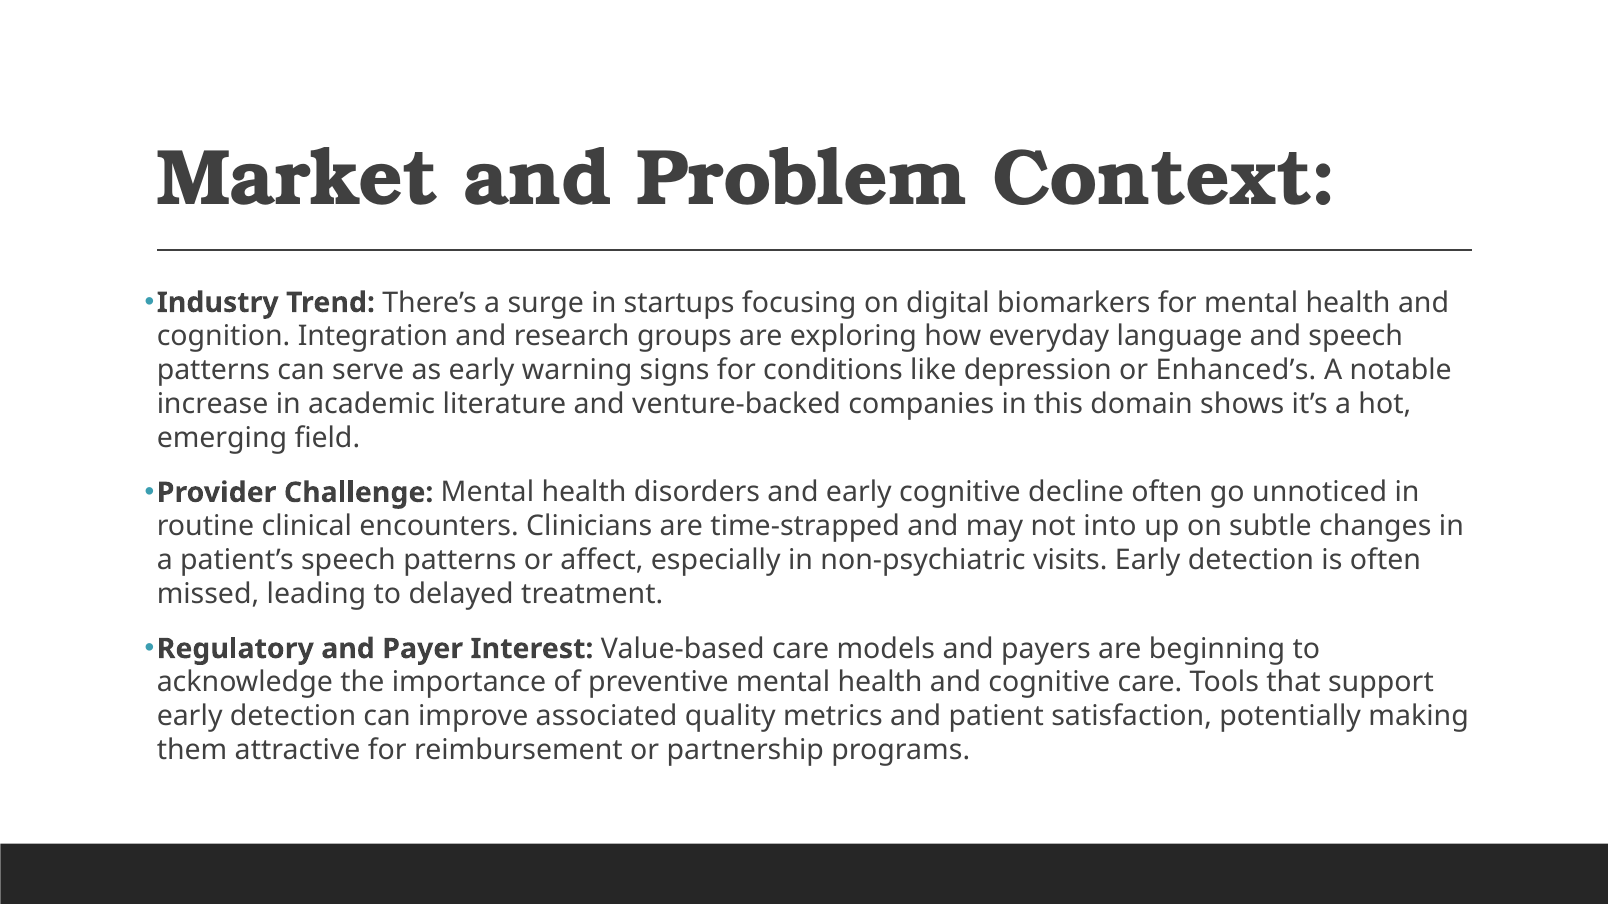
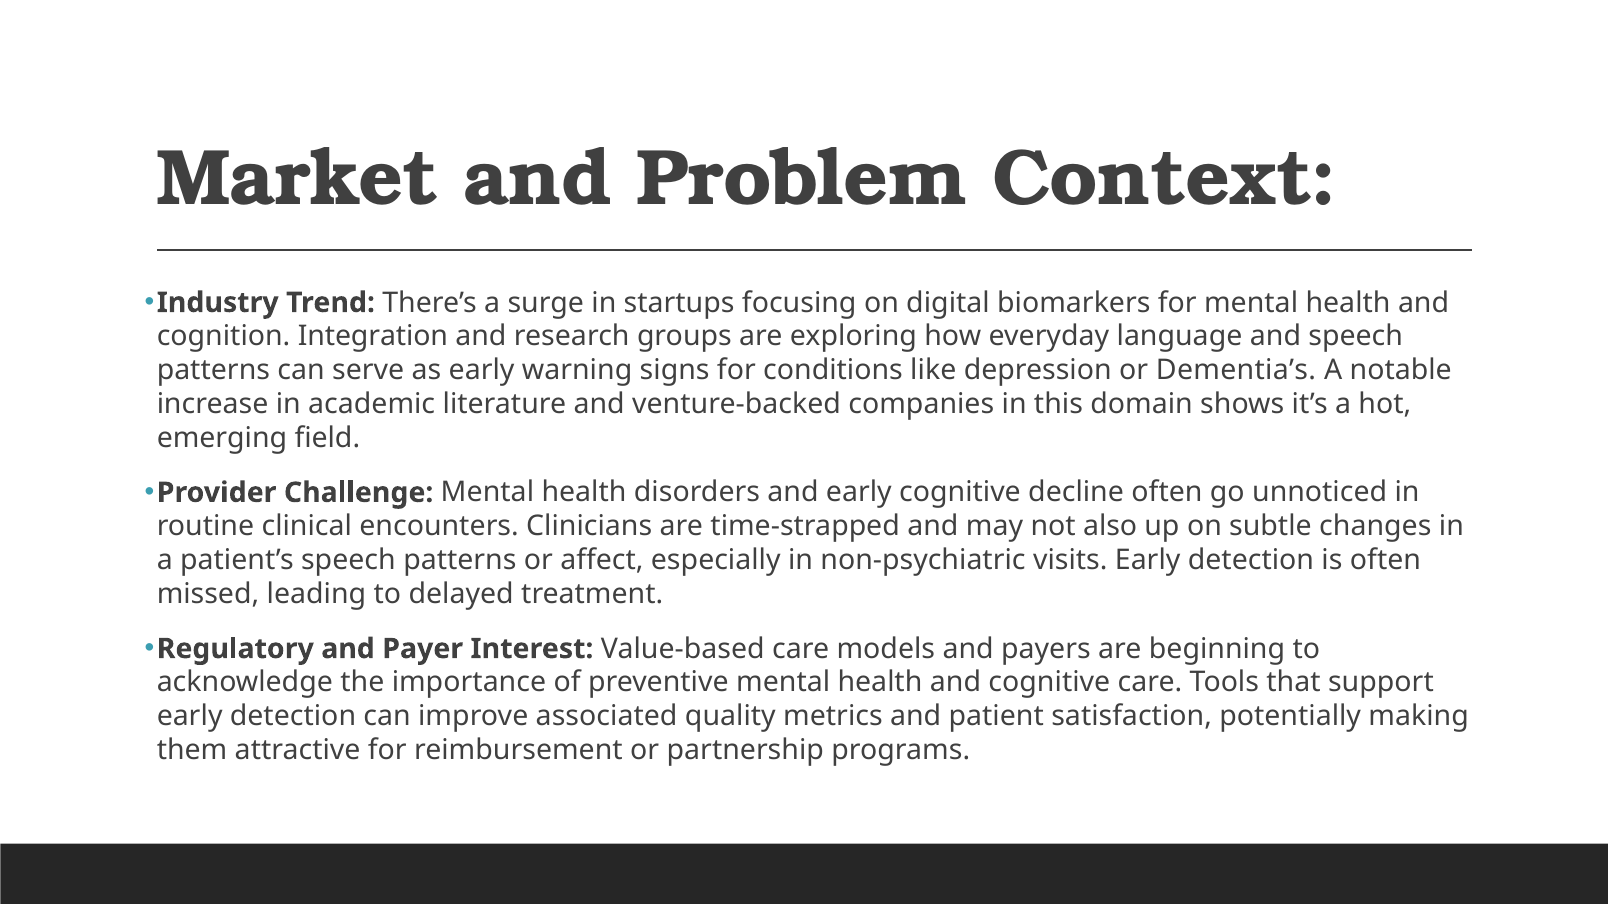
Enhanced’s: Enhanced’s -> Dementia’s
into: into -> also
